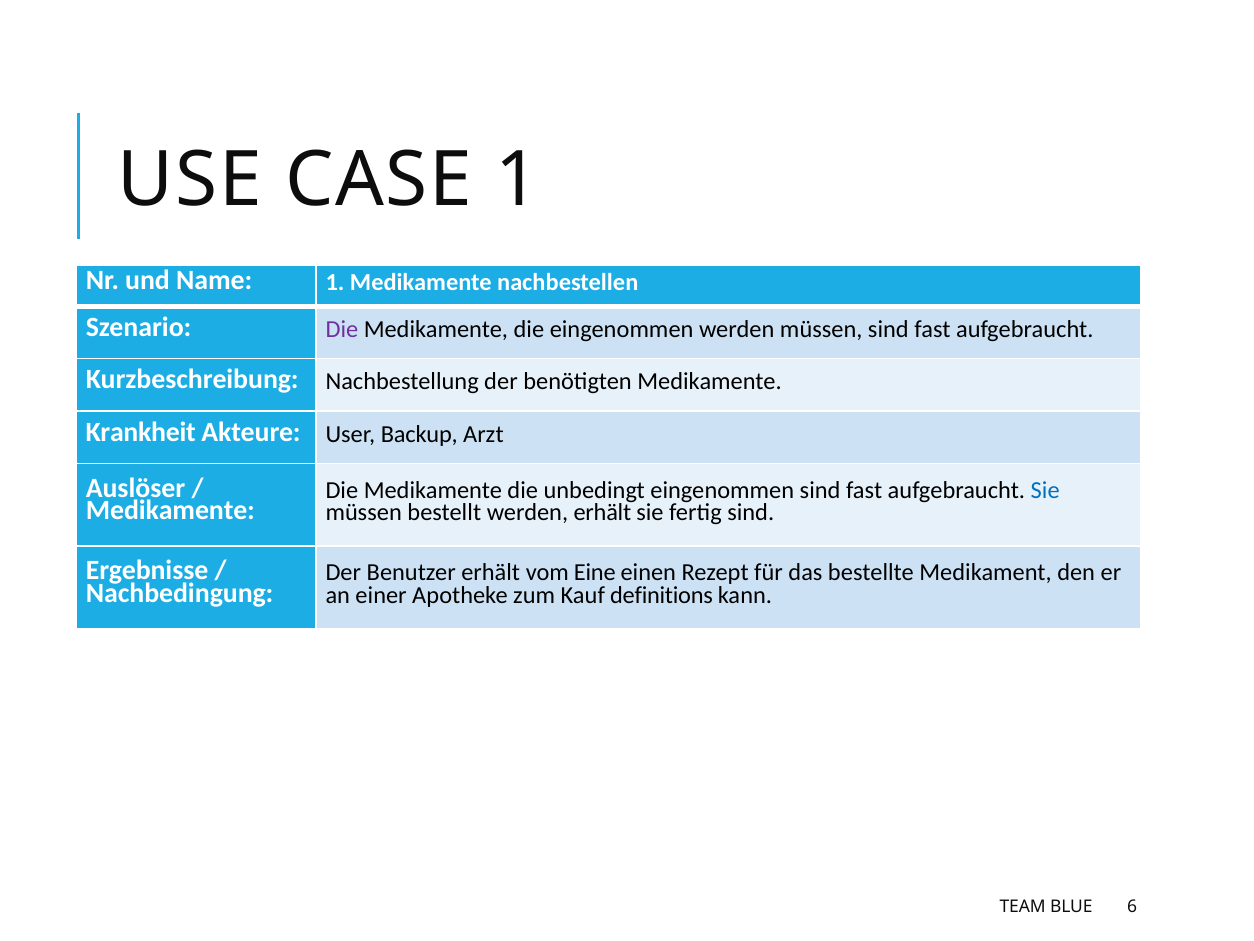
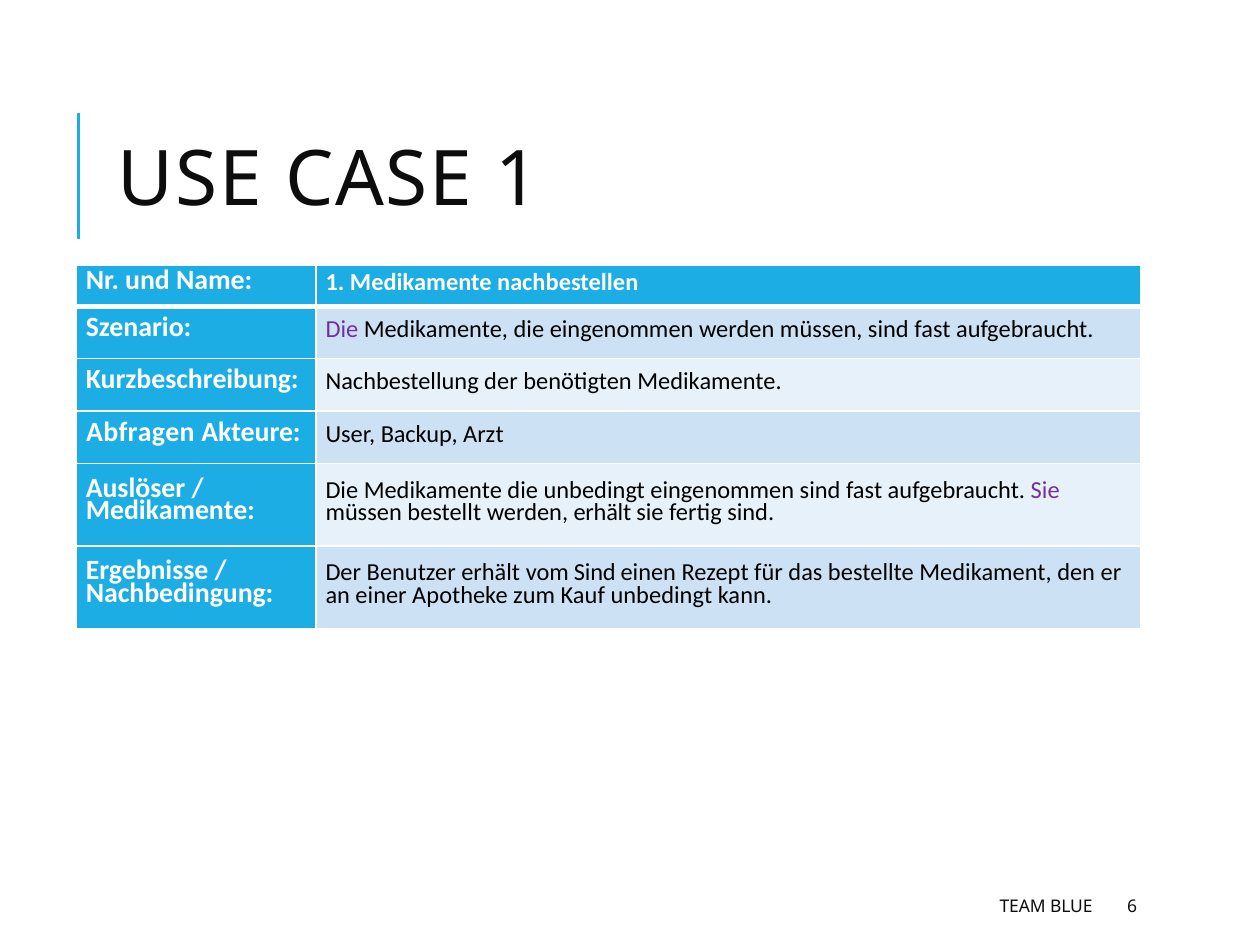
Krankheit: Krankheit -> Abfragen
Sie at (1045, 490) colour: blue -> purple
vom Eine: Eine -> Sind
Kauf definitions: definitions -> unbedingt
